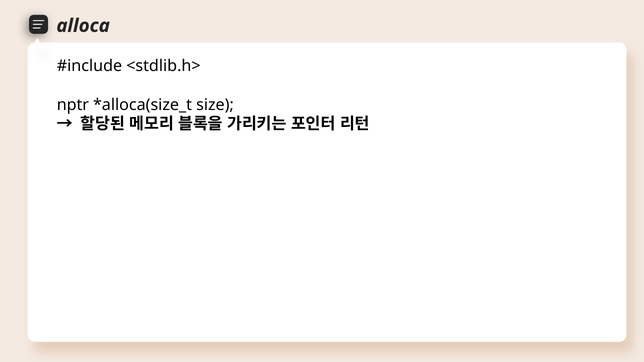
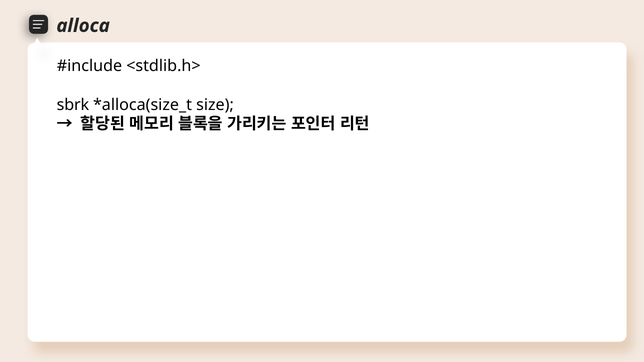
nptr: nptr -> sbrk
